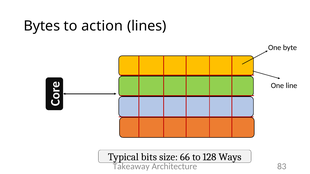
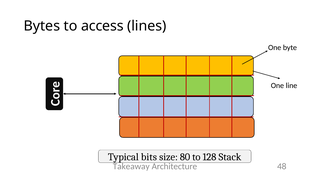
action: action -> access
66: 66 -> 80
Ways: Ways -> Stack
83: 83 -> 48
